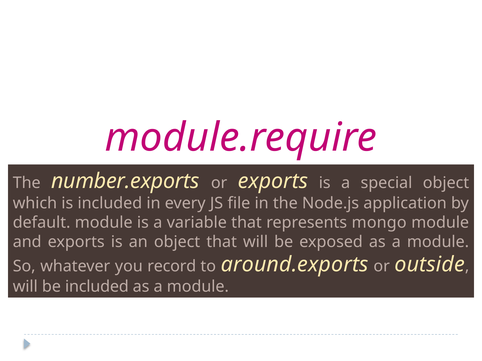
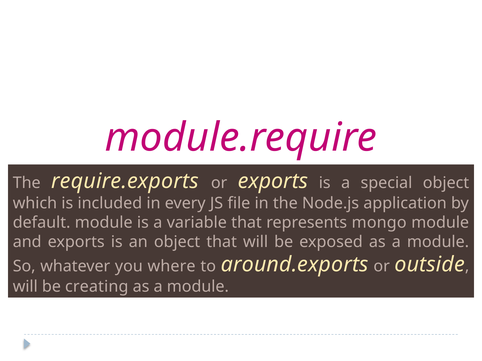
number.exports: number.exports -> require.exports
record: record -> where
be included: included -> creating
